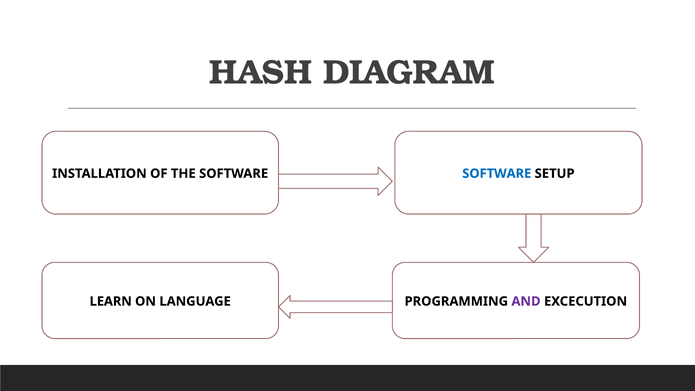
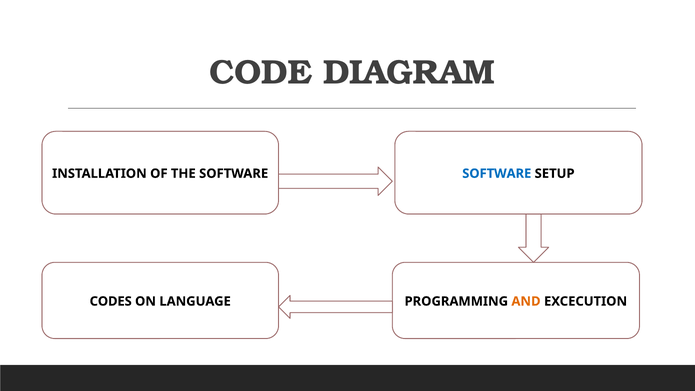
HASH: HASH -> CODE
LEARN: LEARN -> CODES
AND colour: purple -> orange
